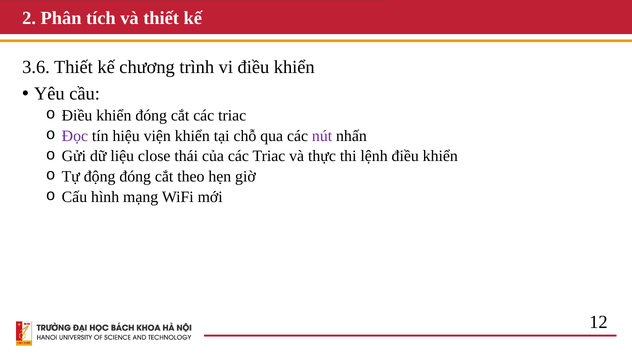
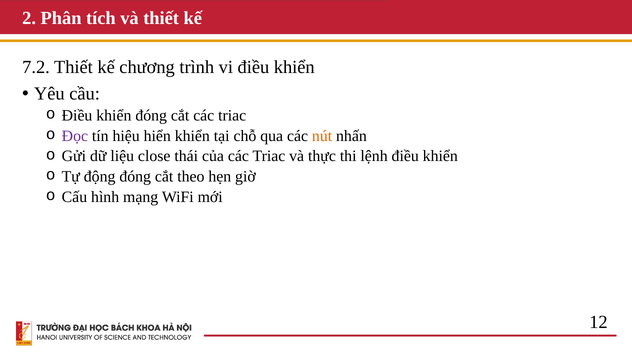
3.6: 3.6 -> 7.2
viện: viện -> hiển
nút colour: purple -> orange
